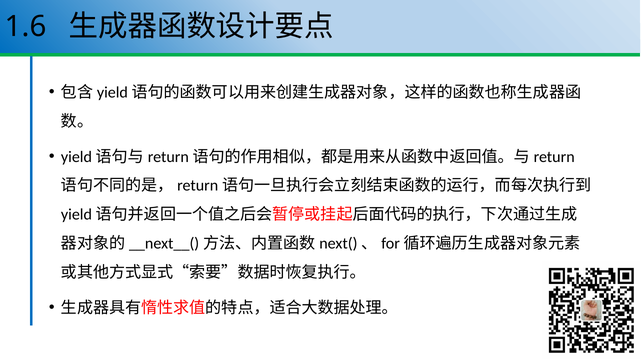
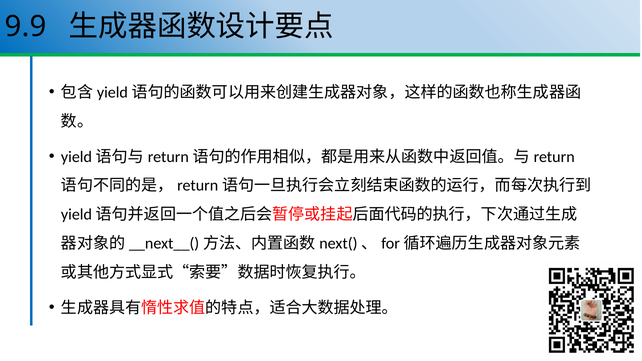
1.6: 1.6 -> 9.9
